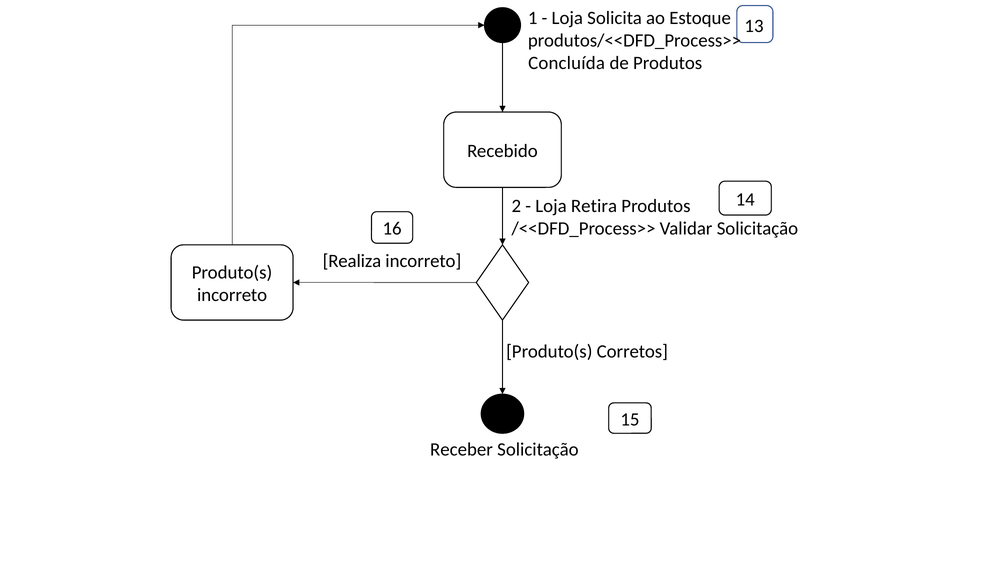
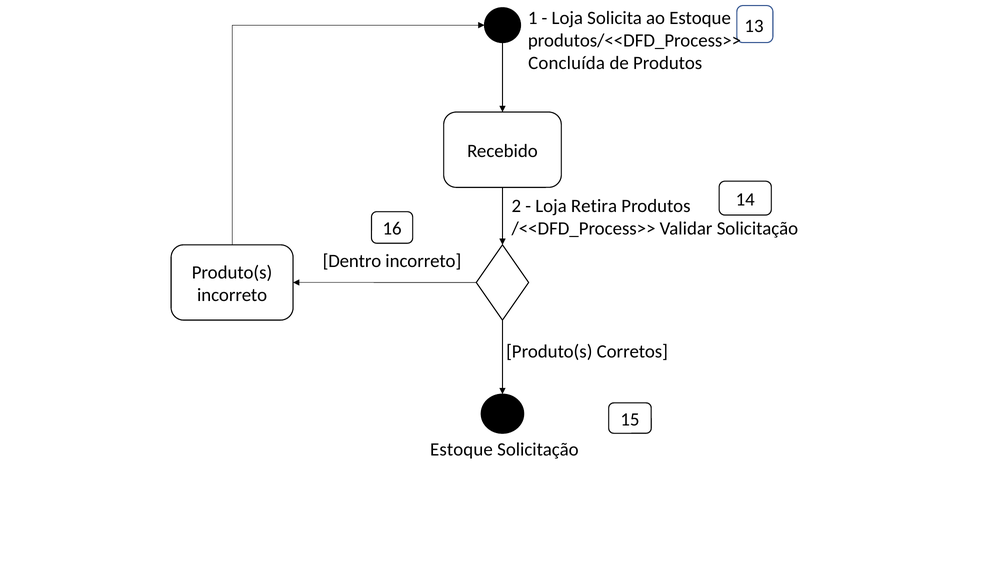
Realiza: Realiza -> Dentro
Receber at (461, 450): Receber -> Estoque
